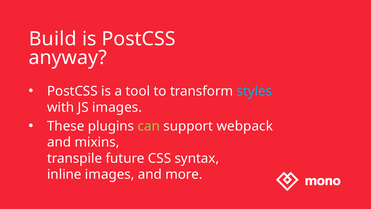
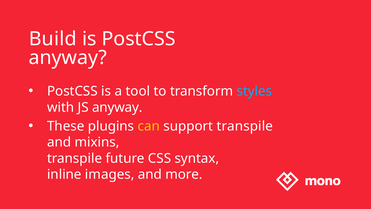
JS images: images -> anyway
can colour: light green -> yellow
support webpack: webpack -> transpile
